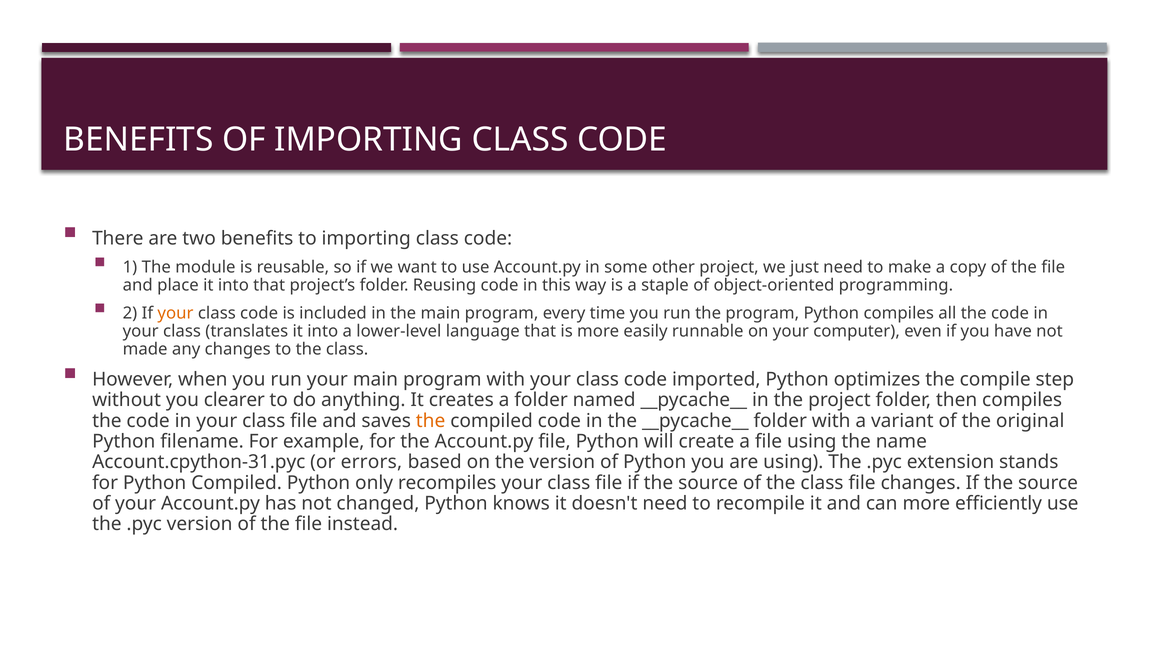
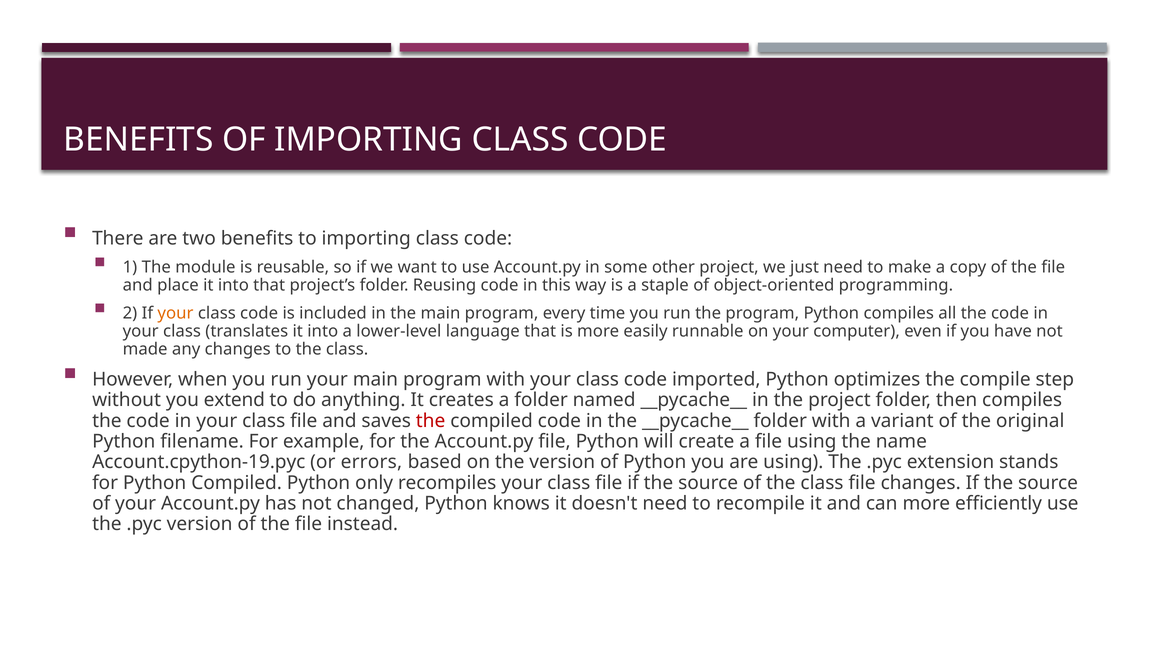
clearer: clearer -> extend
the at (431, 421) colour: orange -> red
Account.cpython-31.pyc: Account.cpython-31.pyc -> Account.cpython-19.pyc
